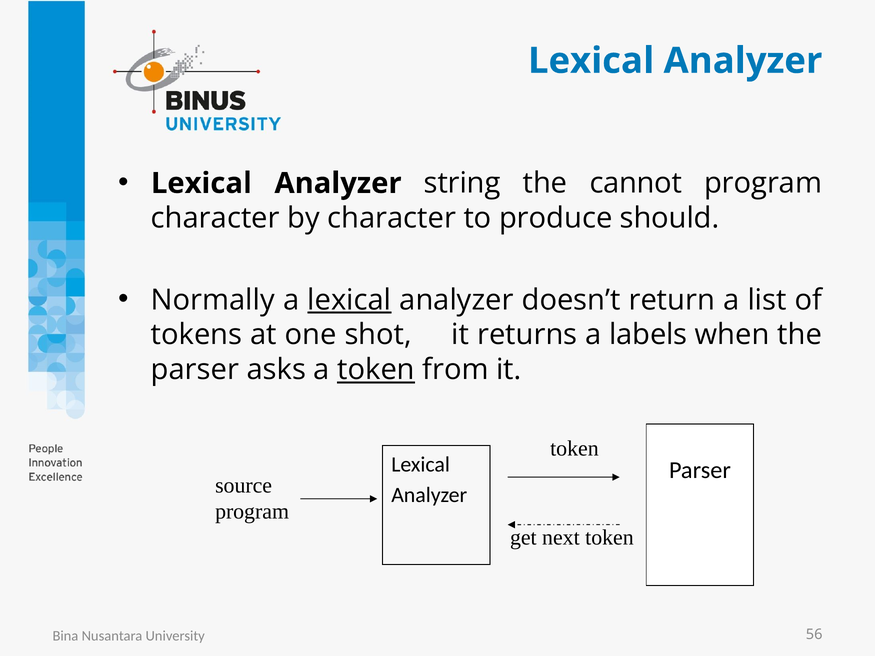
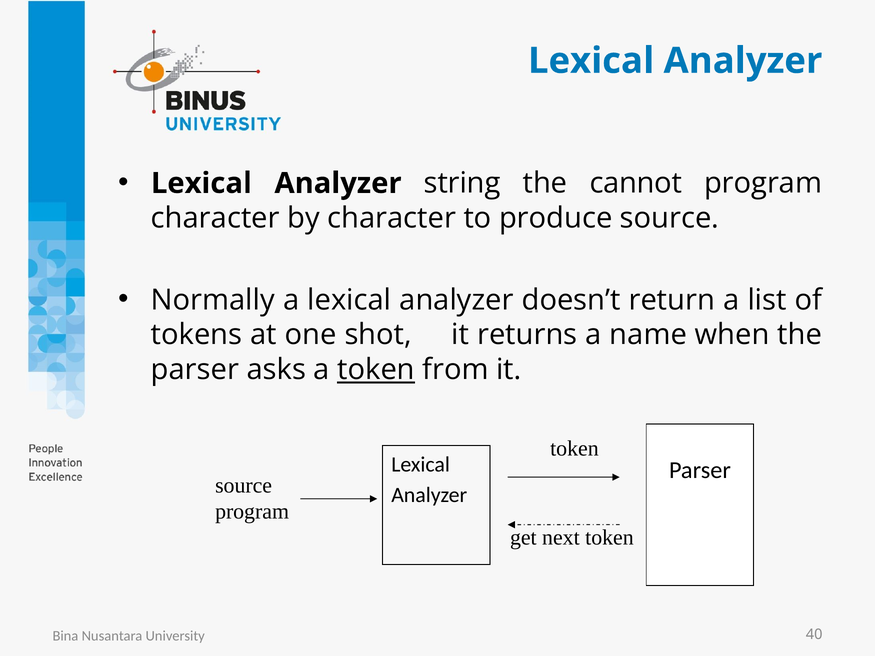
produce should: should -> source
lexical at (349, 300) underline: present -> none
labels: labels -> name
56: 56 -> 40
